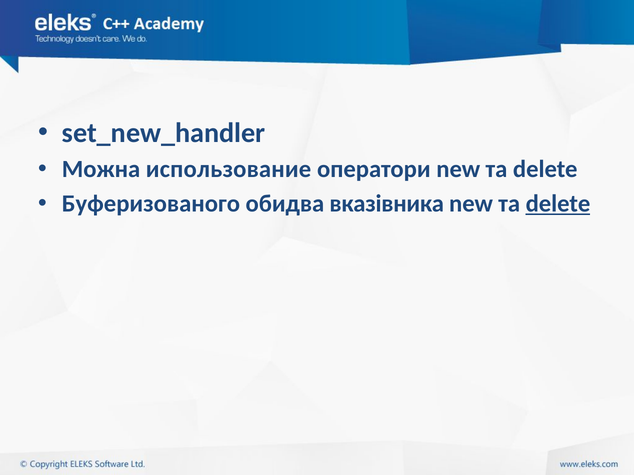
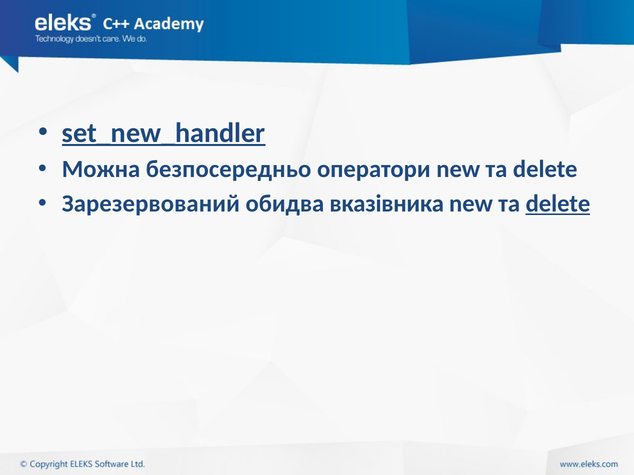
set_new_handler underline: none -> present
использование: использование -> безпосередньо
Буферизованого: Буферизованого -> Зарезервований
